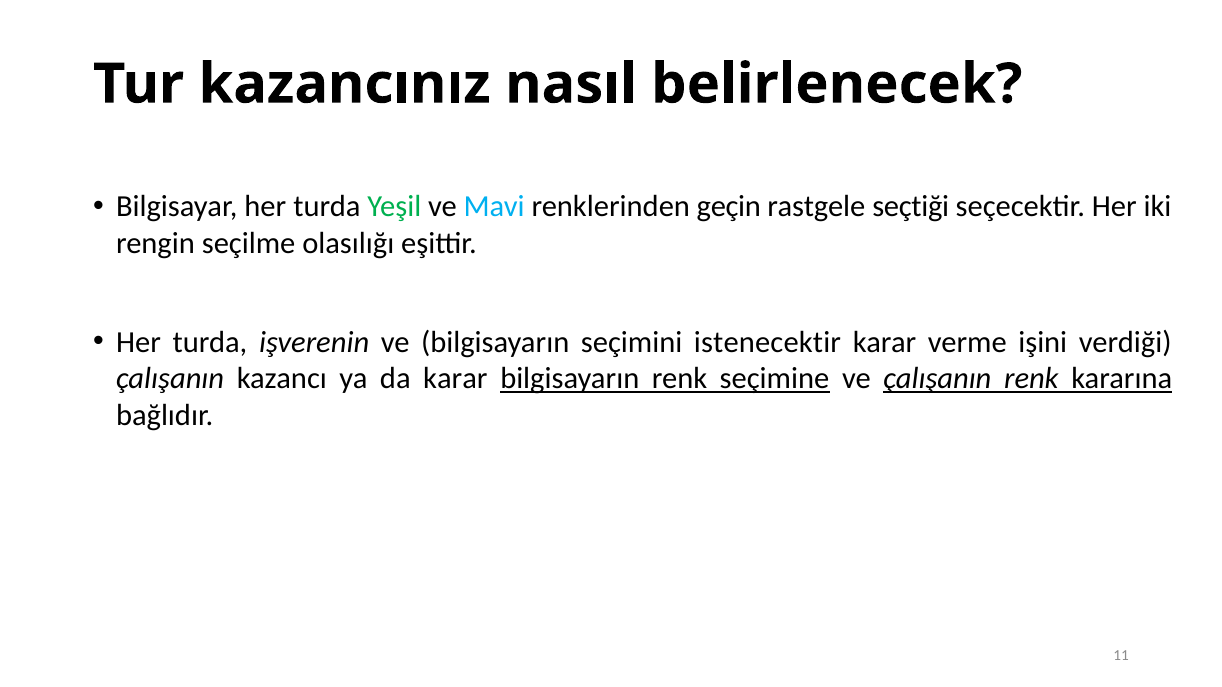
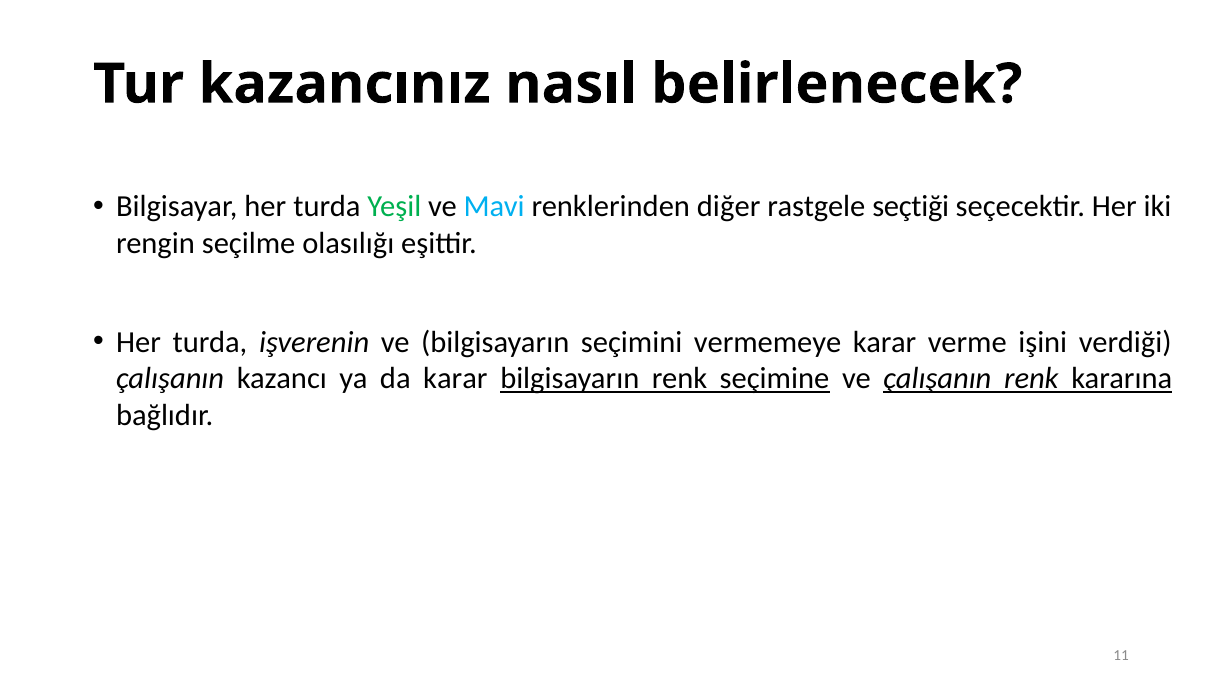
geçin: geçin -> diğer
istenecektir: istenecektir -> vermemeye
